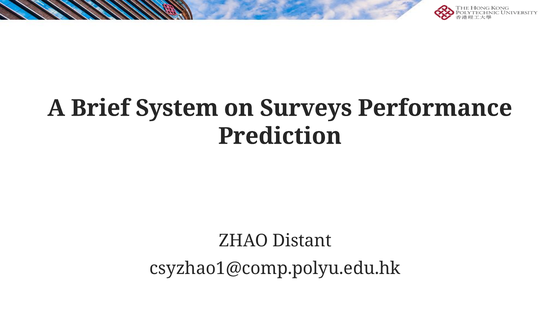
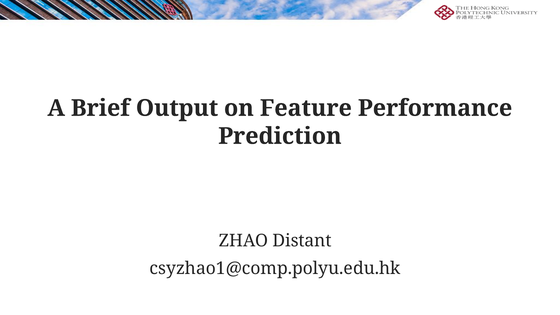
System: System -> Output
Surveys: Surveys -> Feature
